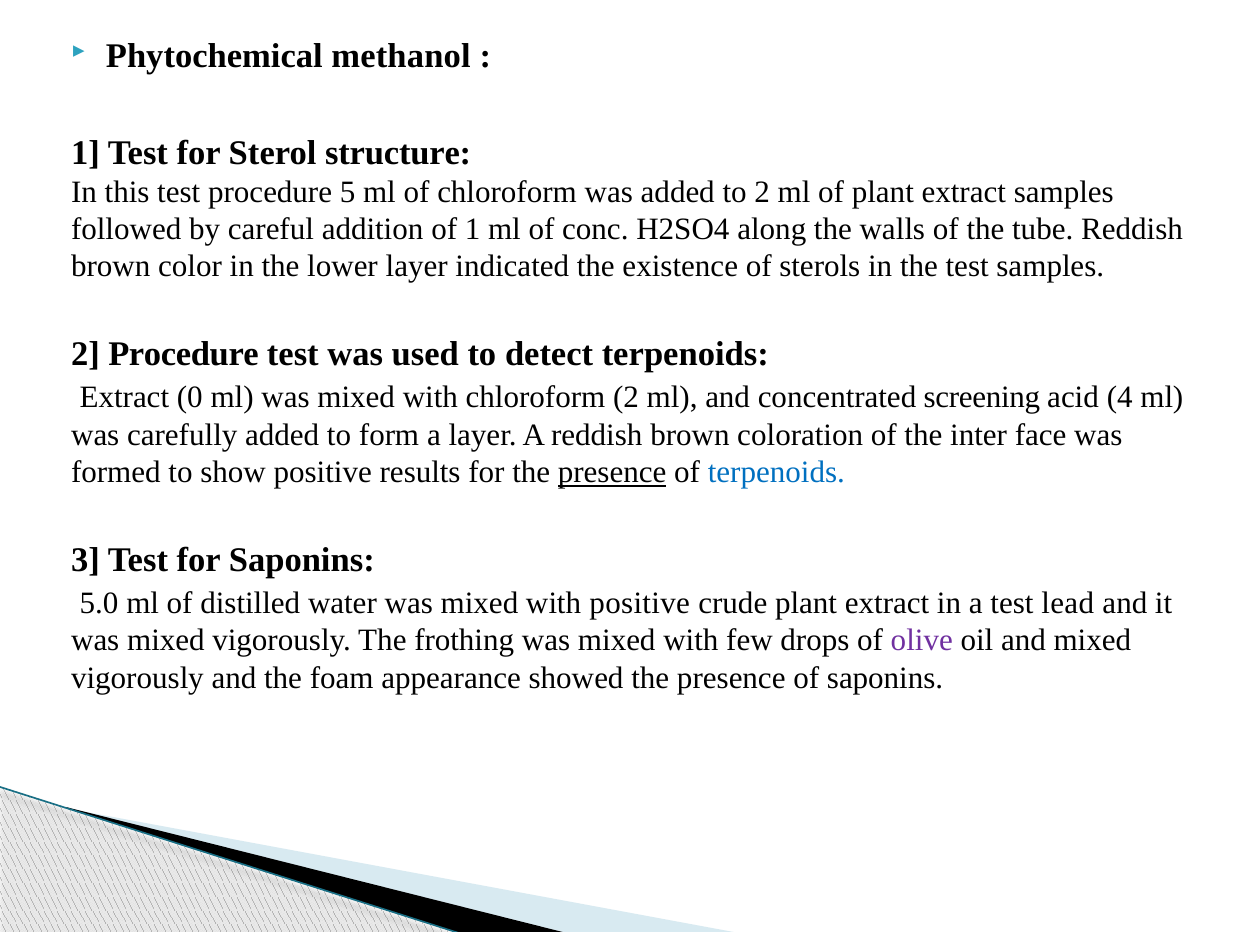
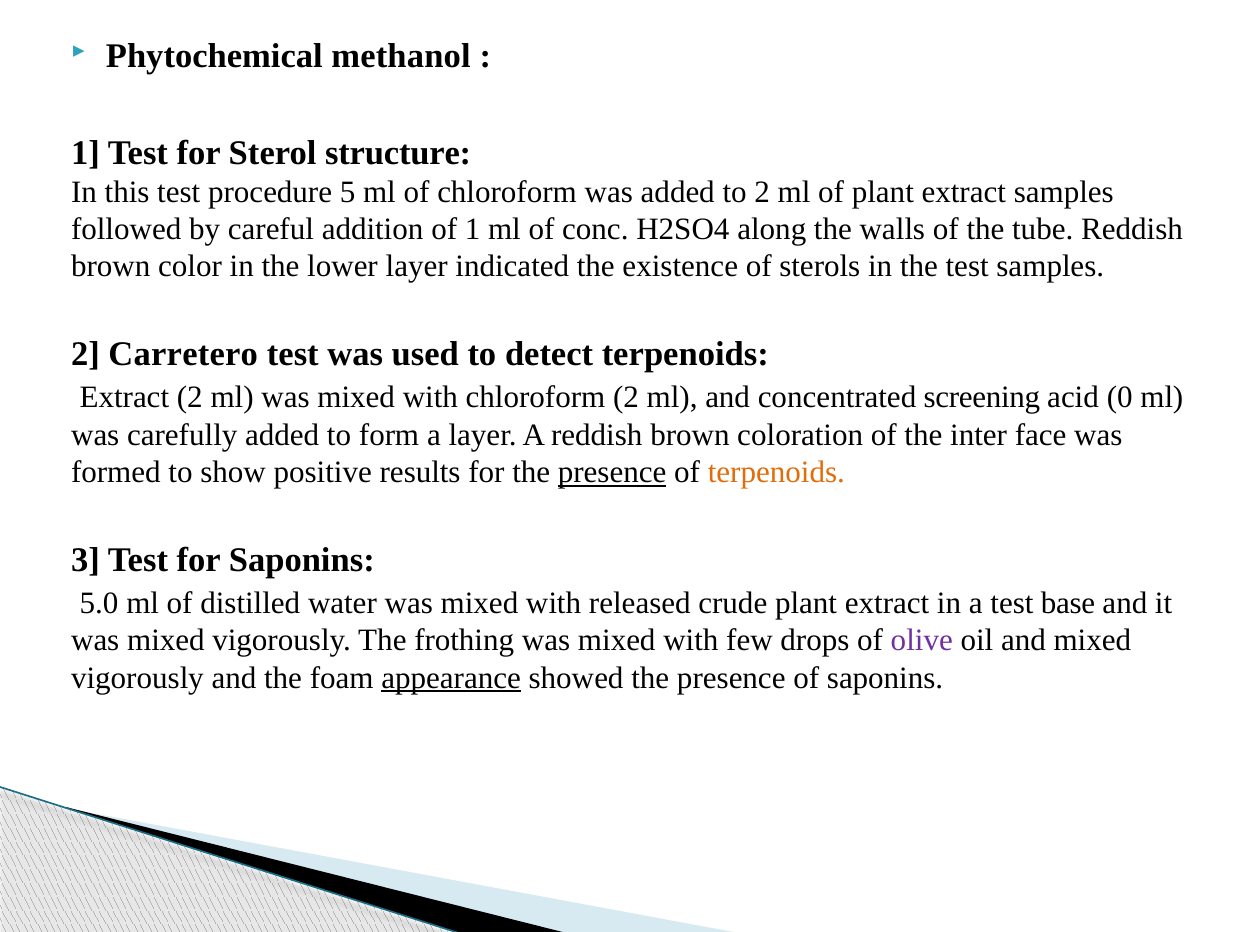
2 Procedure: Procedure -> Carretero
Extract 0: 0 -> 2
4: 4 -> 0
terpenoids at (776, 472) colour: blue -> orange
with positive: positive -> released
lead: lead -> base
appearance underline: none -> present
